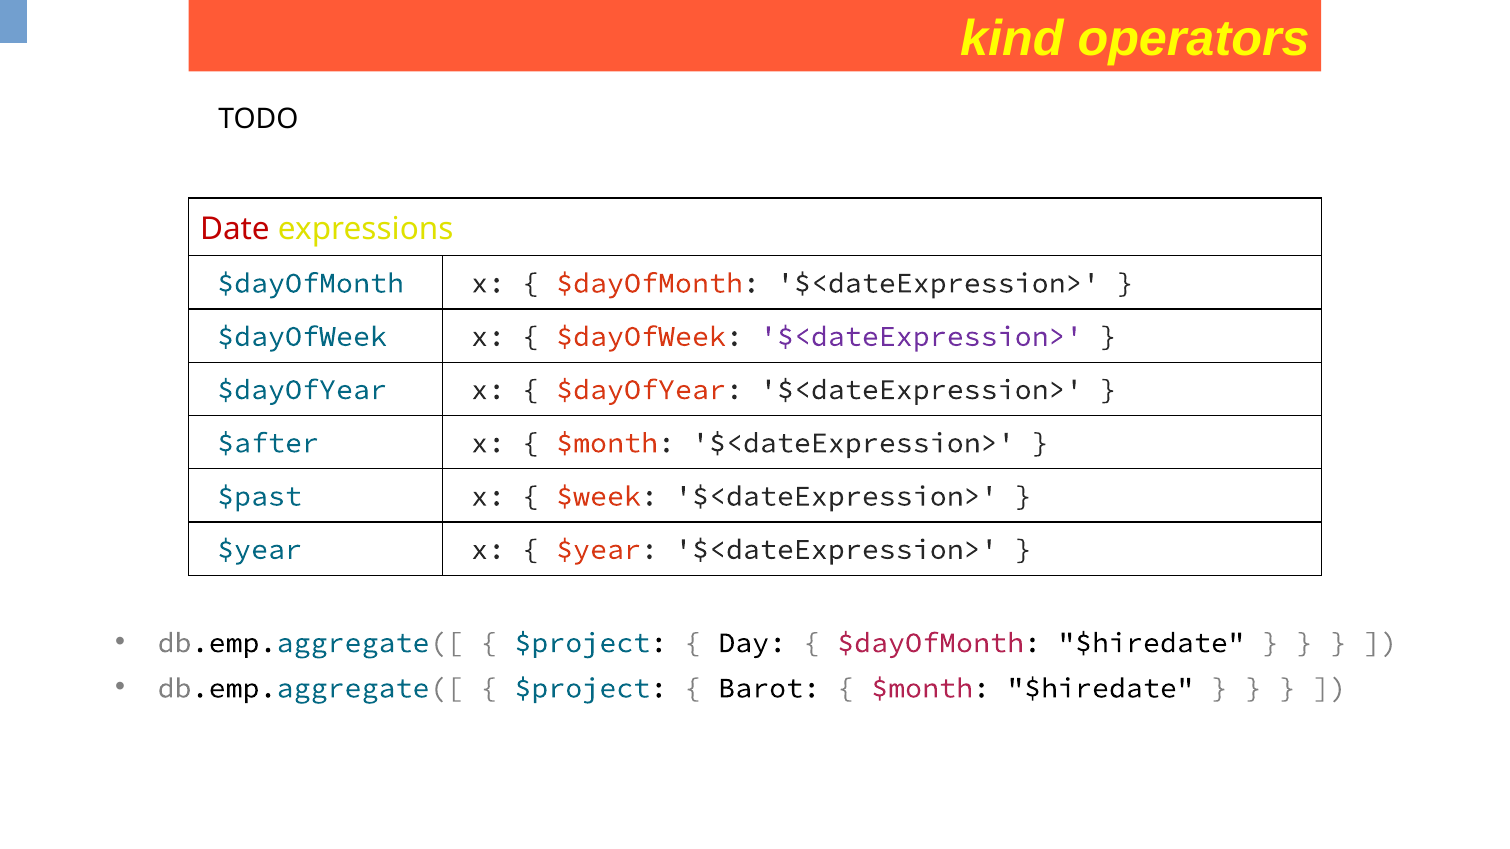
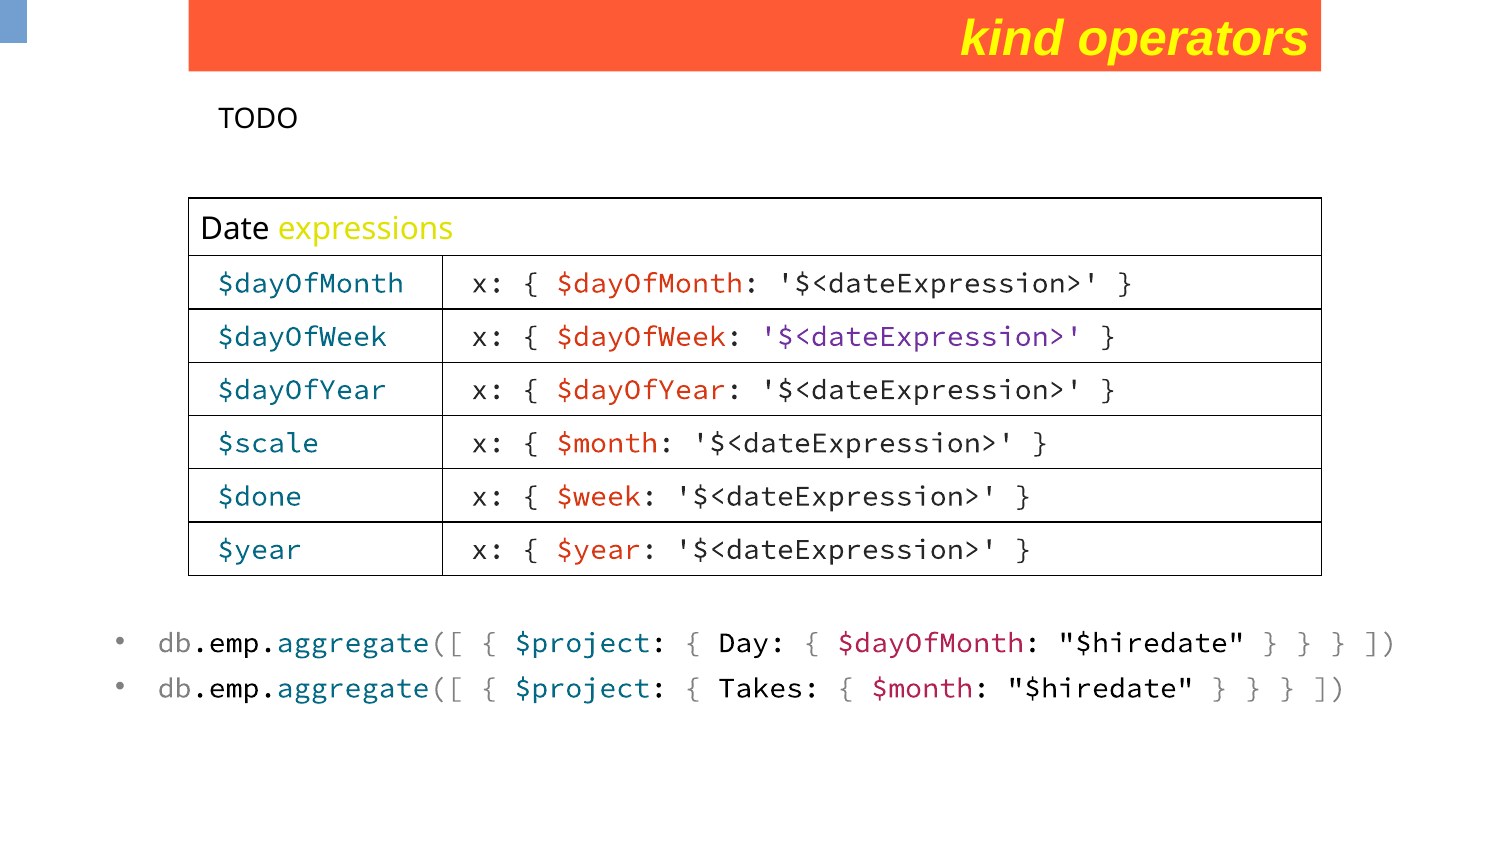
Date colour: red -> black
$after: $after -> $scale
$past: $past -> $done
Barot: Barot -> Takes
